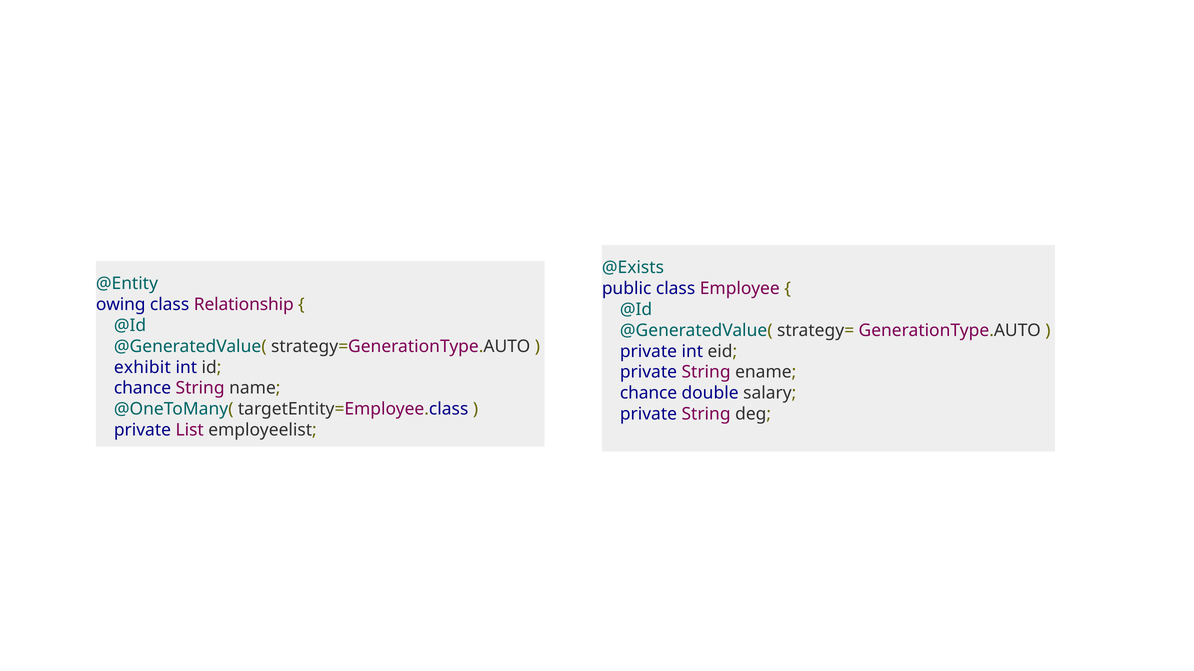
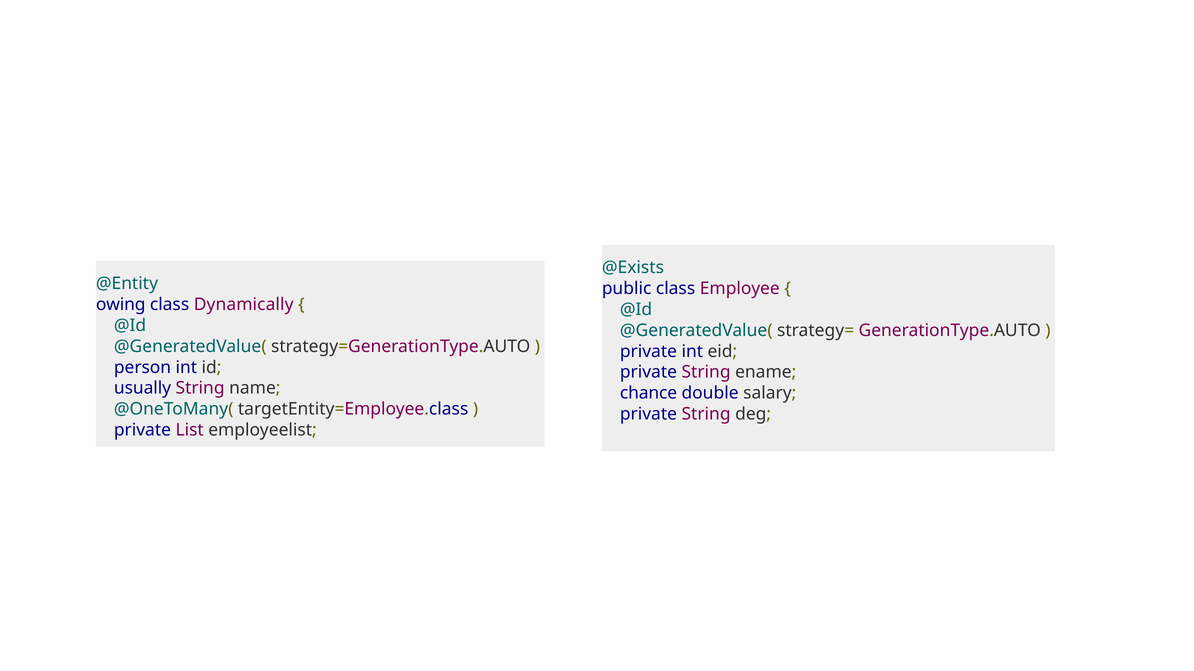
Relationship: Relationship -> Dynamically
exhibit: exhibit -> person
chance at (143, 389): chance -> usually
